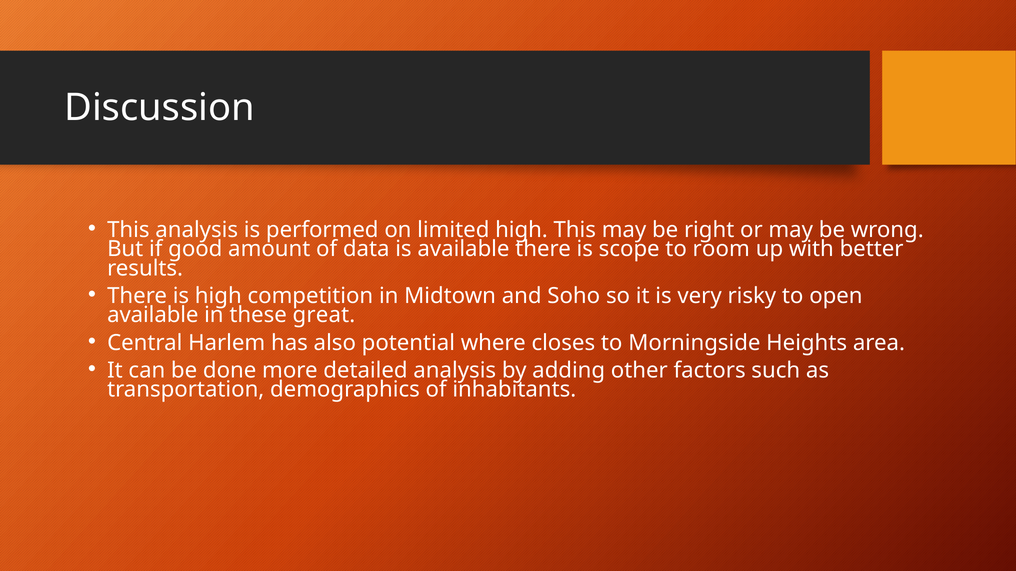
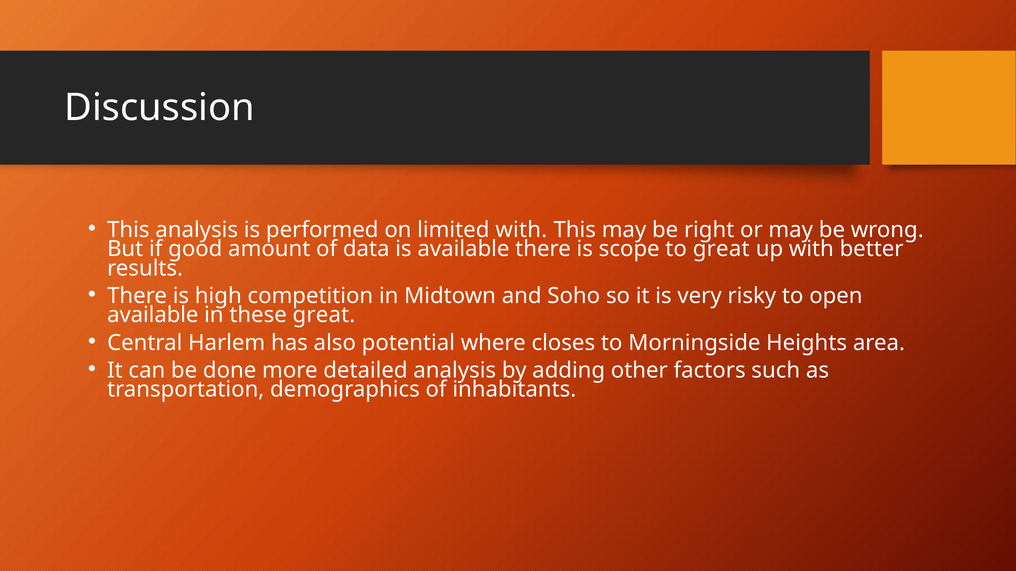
limited high: high -> with
to room: room -> great
